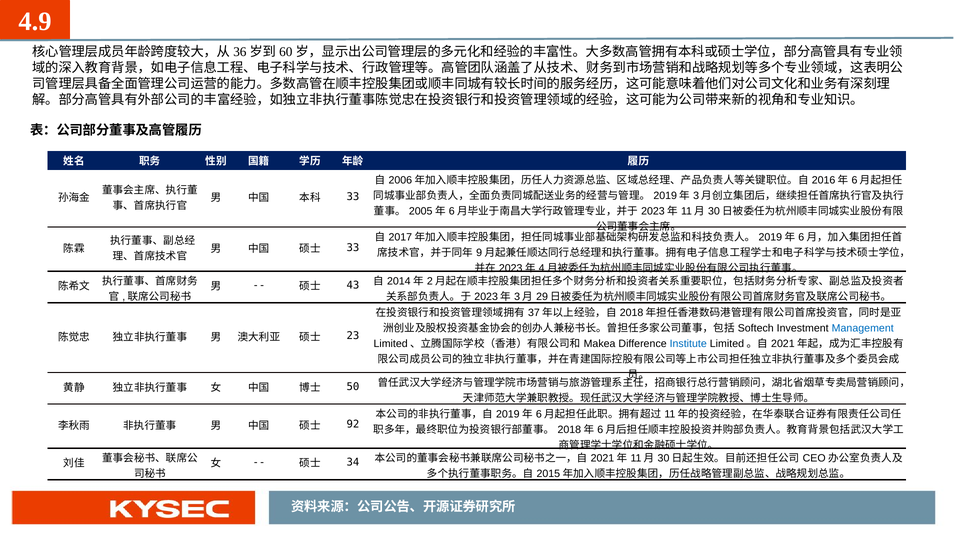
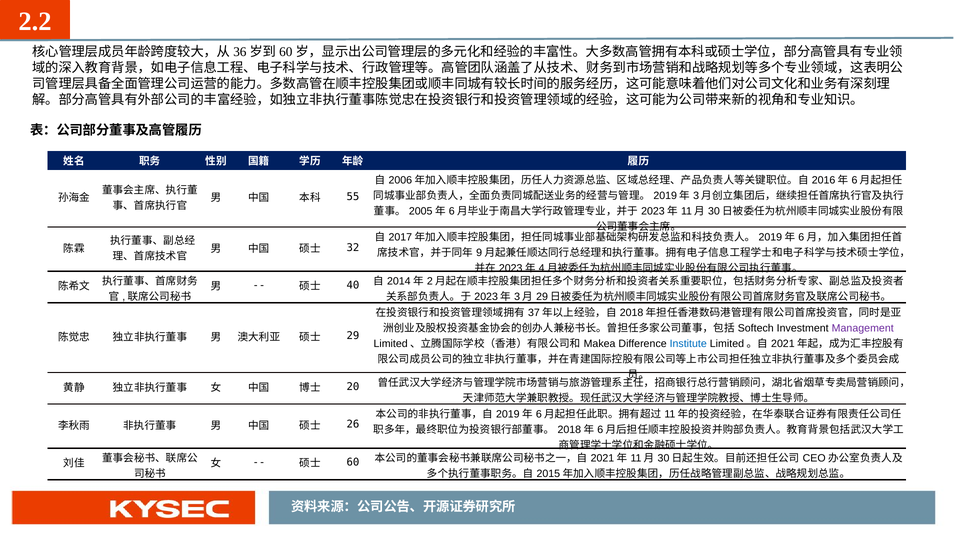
4.9: 4.9 -> 2.2
33 at (353, 197): 33 -> 55
33 at (353, 247): 33 -> 32
43: 43 -> 40
Management colour: blue -> purple
23: 23 -> 29
50: 50 -> 20
92: 92 -> 26
34: 34 -> 60
